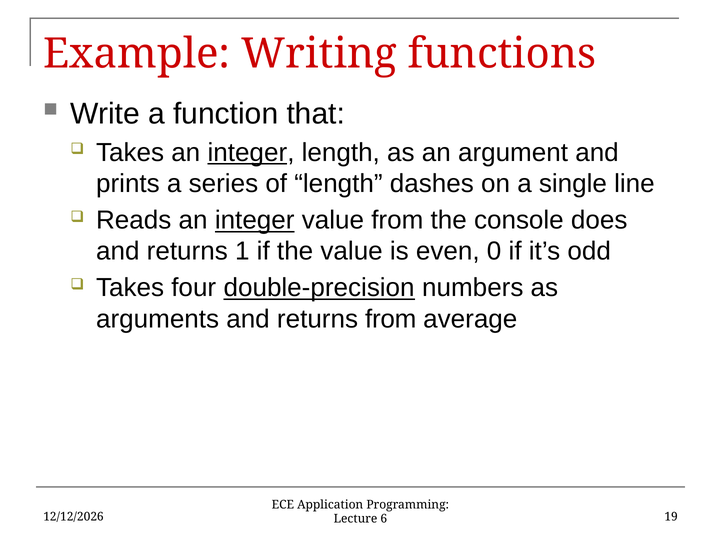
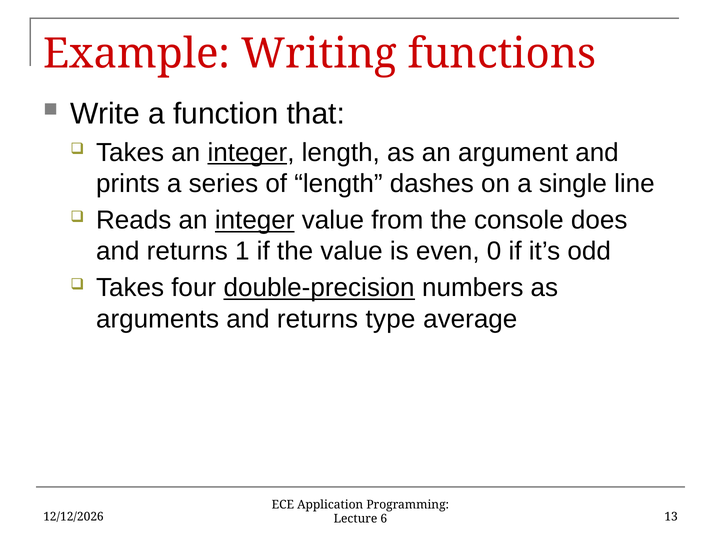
returns from: from -> type
19: 19 -> 13
